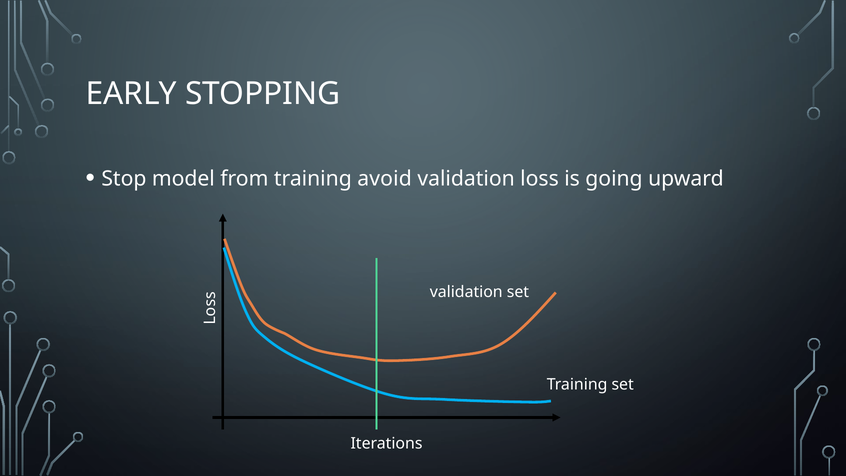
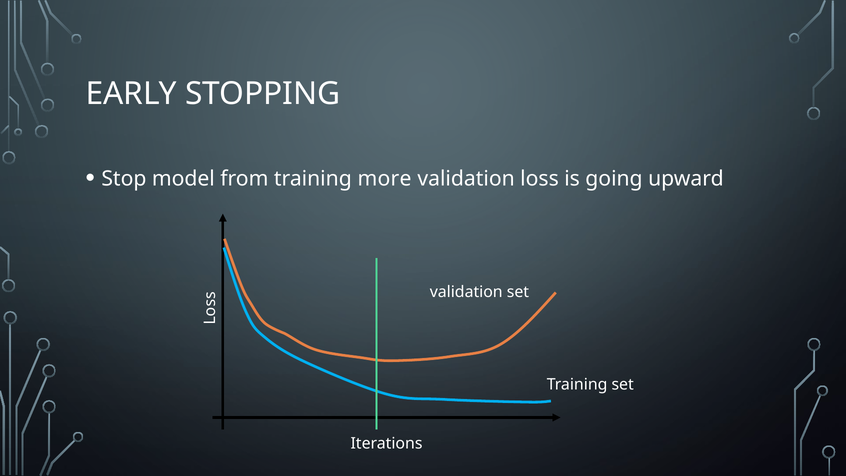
avoid: avoid -> more
